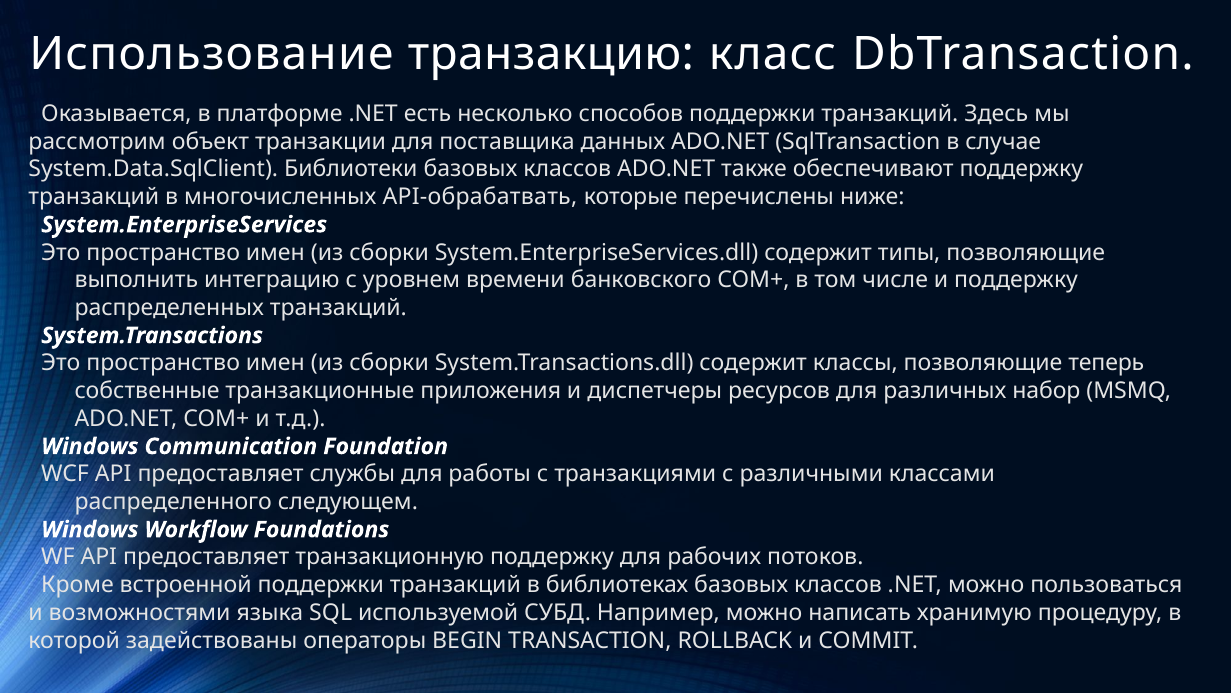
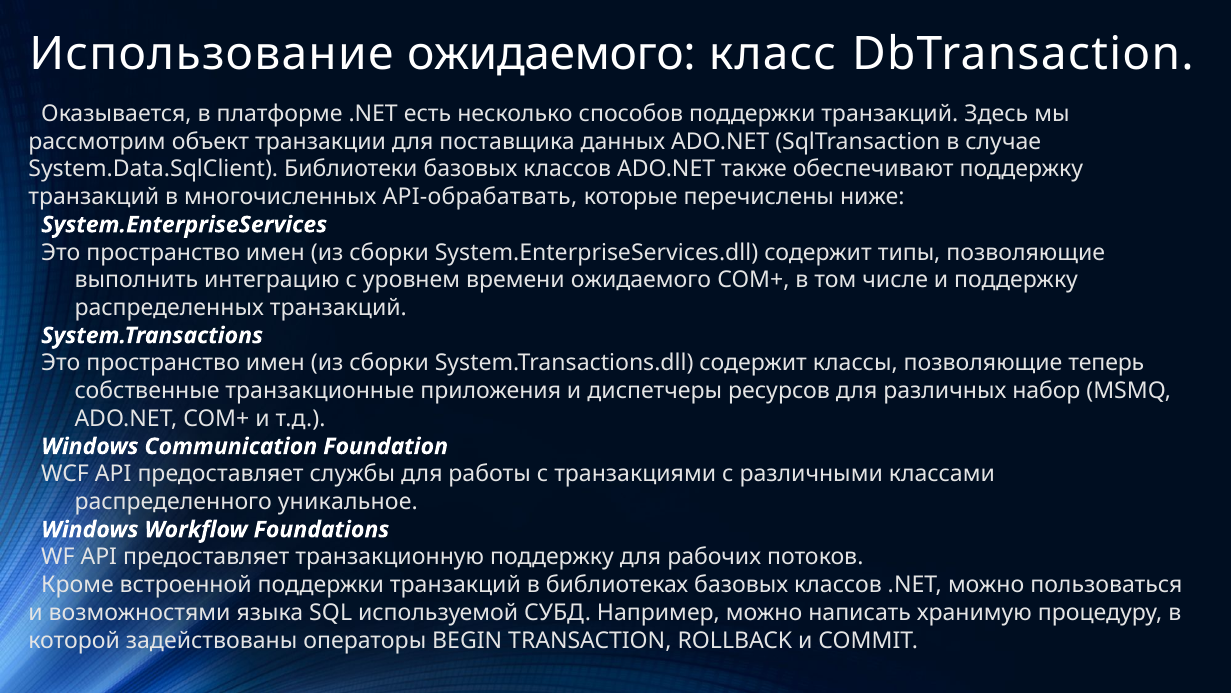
Использование транзакцию: транзакцию -> ожидаемого
времени банковского: банковского -> ожидаемого
следующем: следующем -> уникальное
